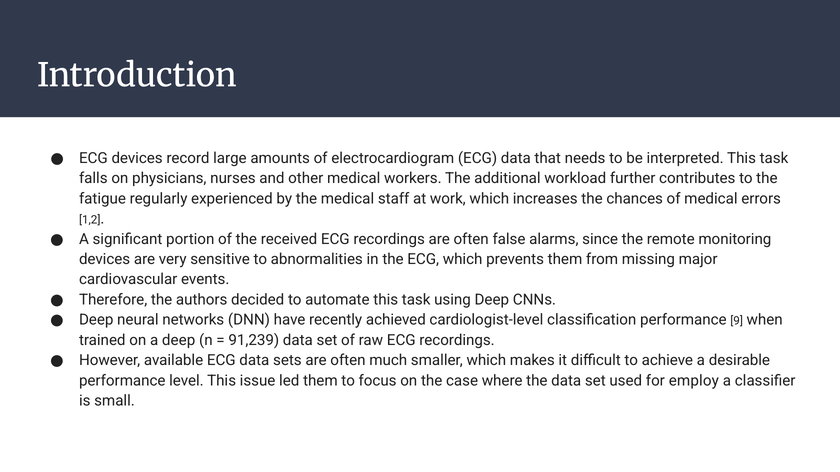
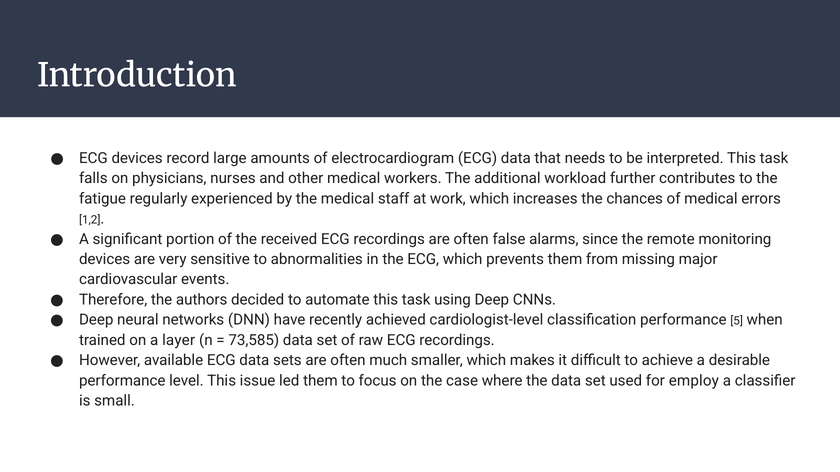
9: 9 -> 5
a deep: deep -> layer
91,239: 91,239 -> 73,585
